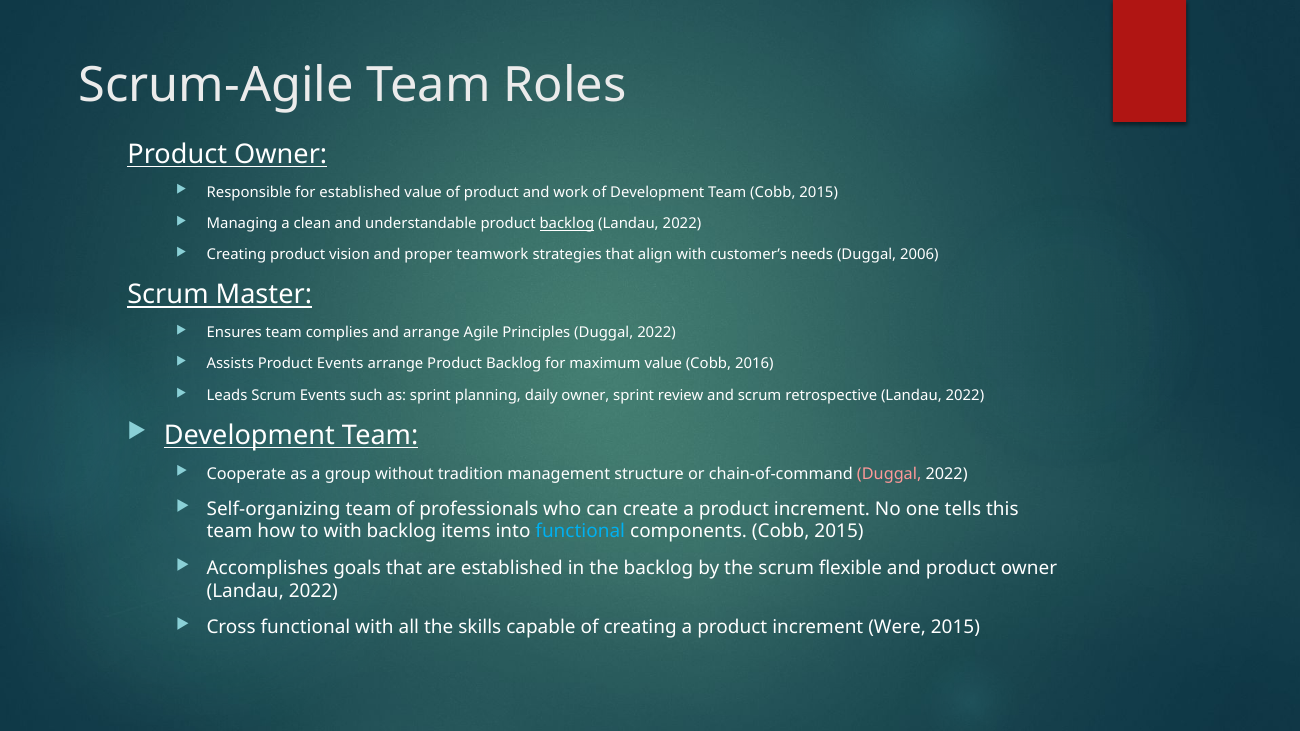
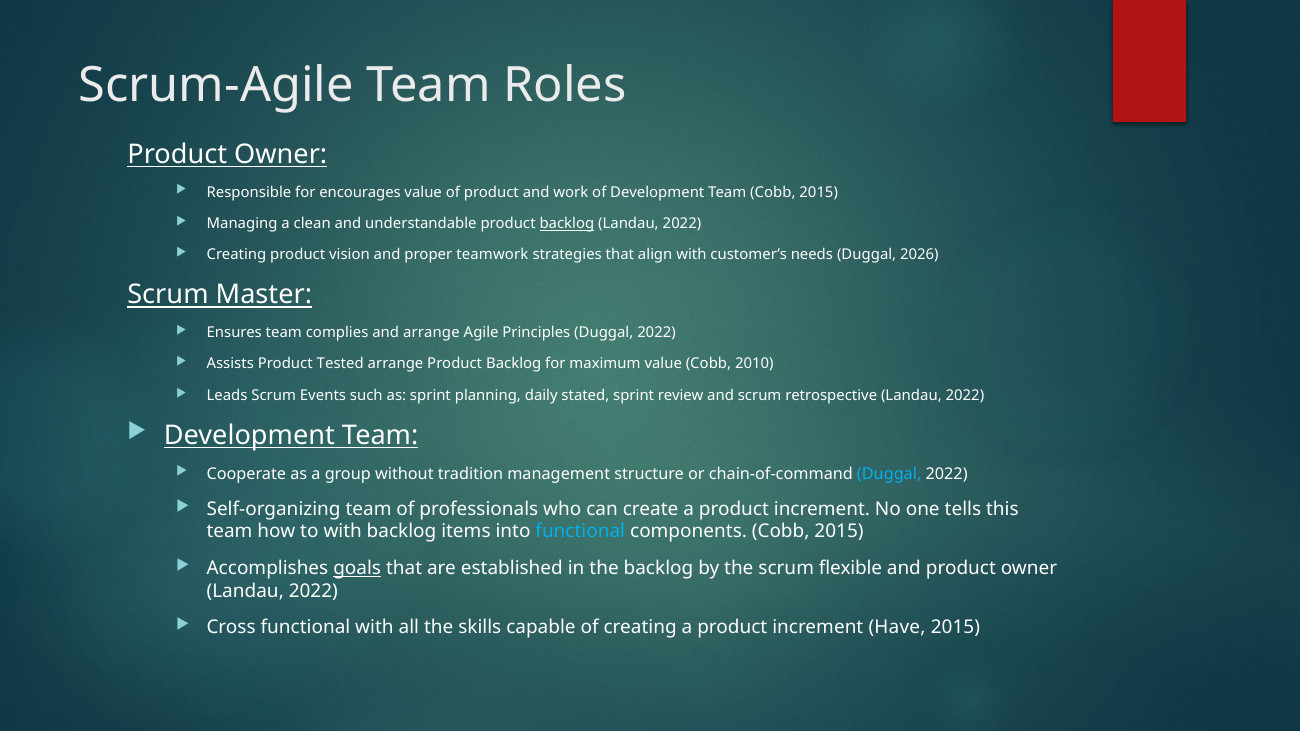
for established: established -> encourages
2006: 2006 -> 2026
Product Events: Events -> Tested
2016: 2016 -> 2010
daily owner: owner -> stated
Duggal at (889, 474) colour: pink -> light blue
goals underline: none -> present
Were: Were -> Have
